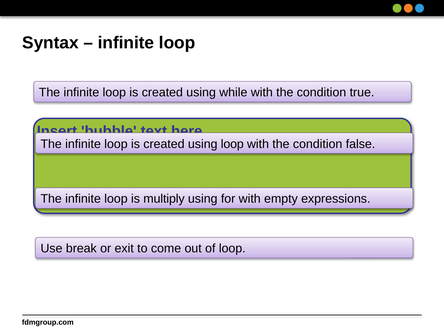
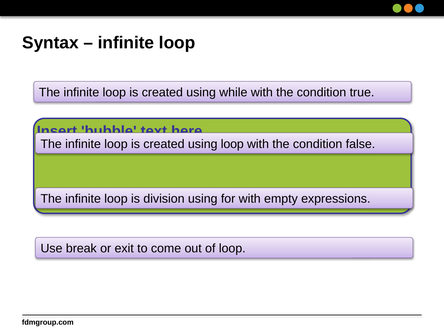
multiply: multiply -> division
